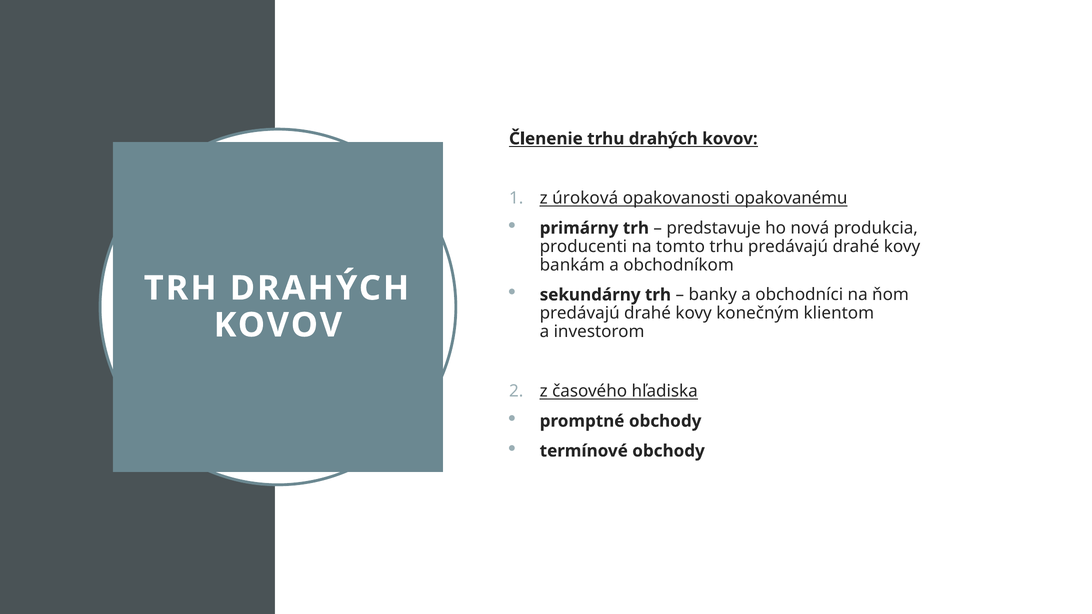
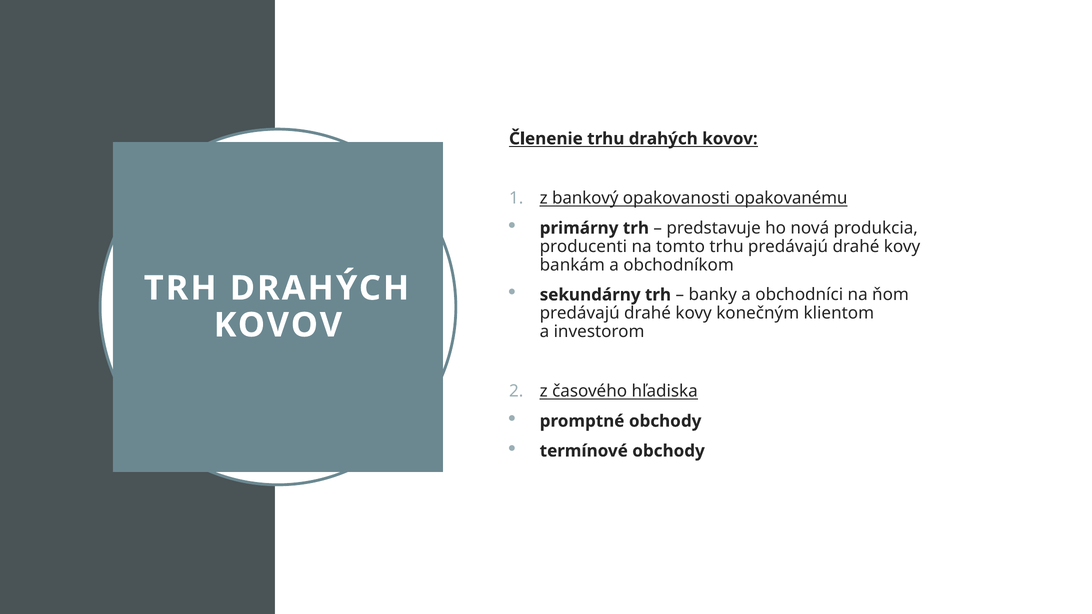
úroková: úroková -> bankový
